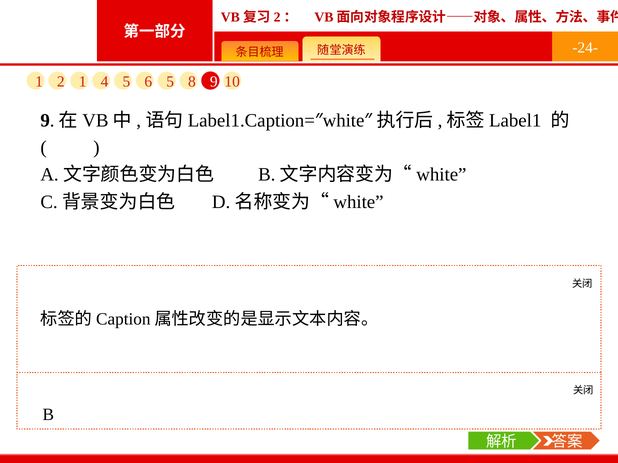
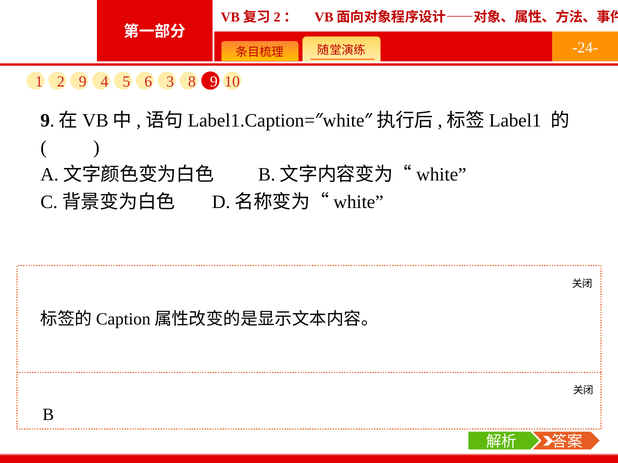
2 1: 1 -> 9
6 5: 5 -> 3
